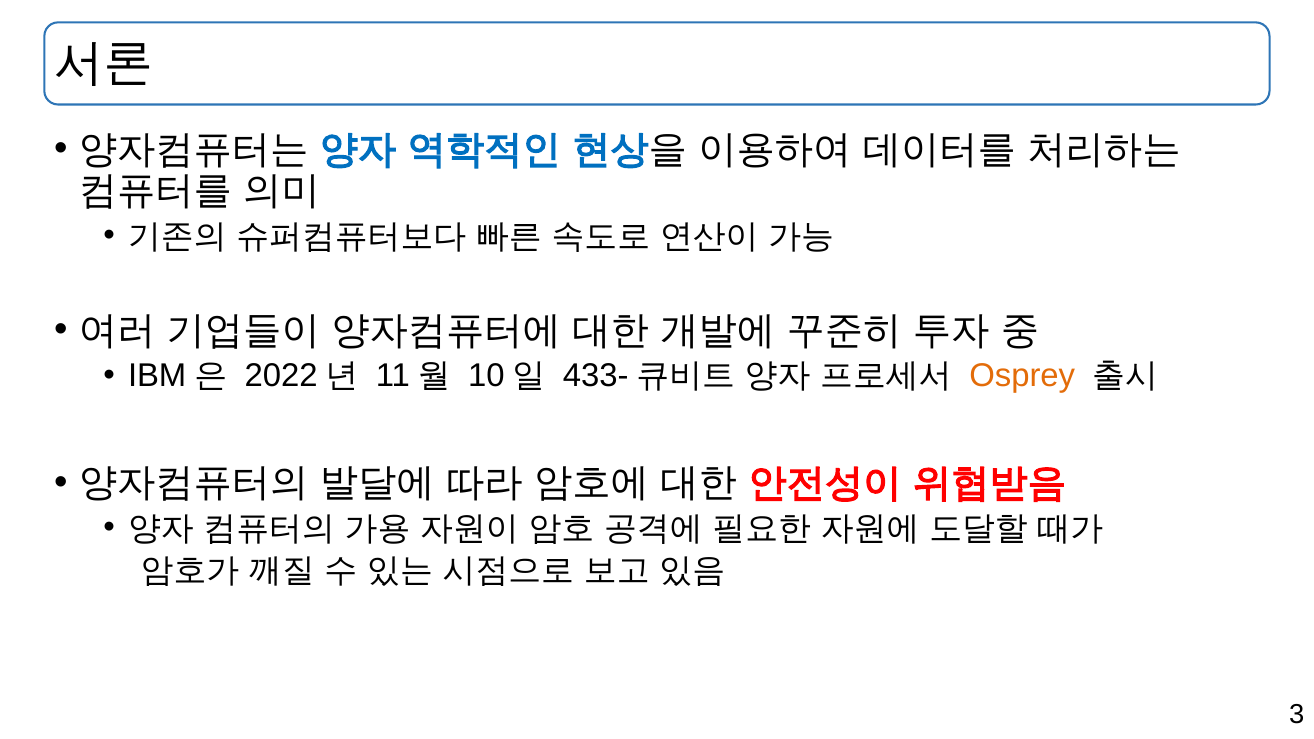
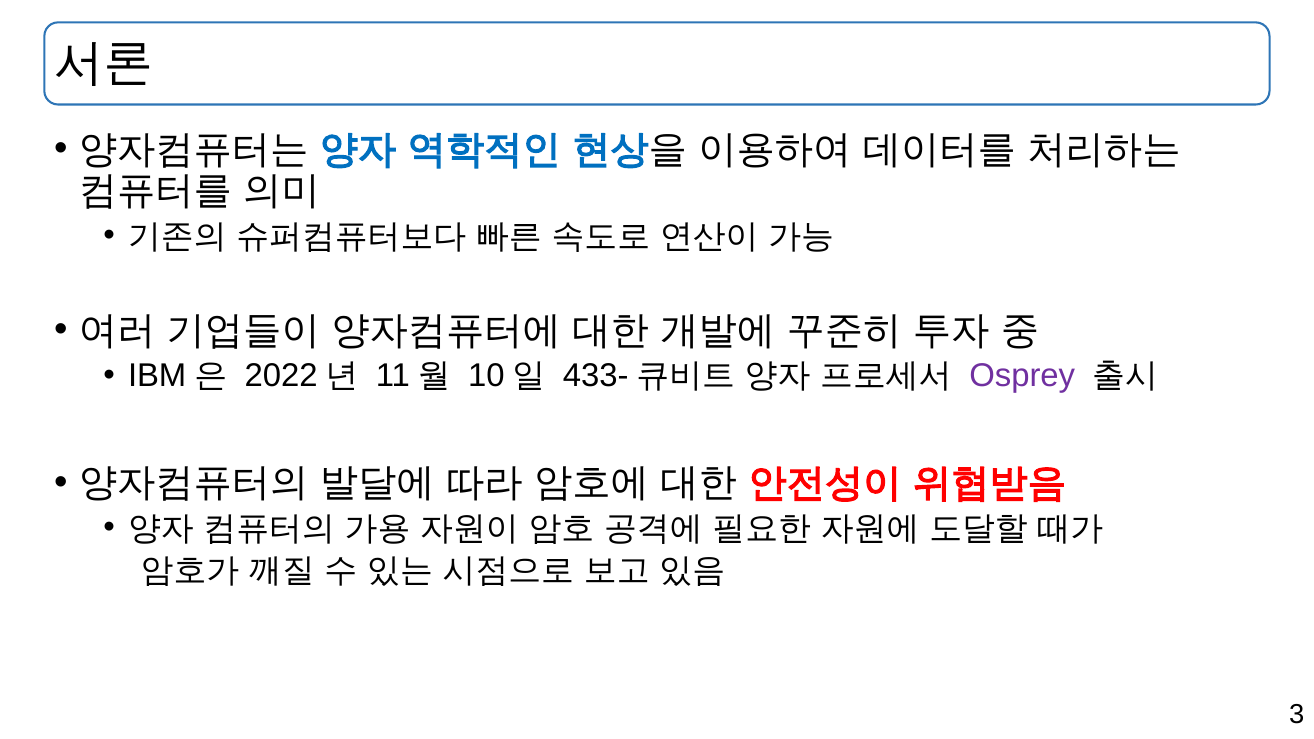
Osprey colour: orange -> purple
